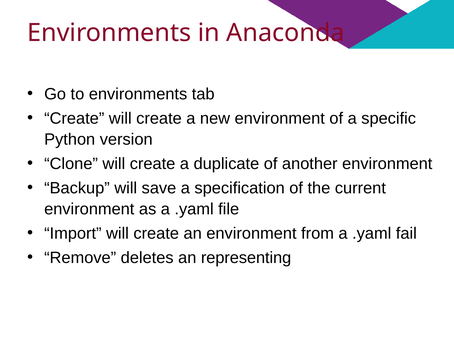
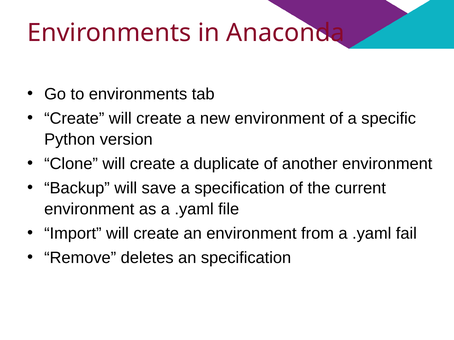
an representing: representing -> specification
